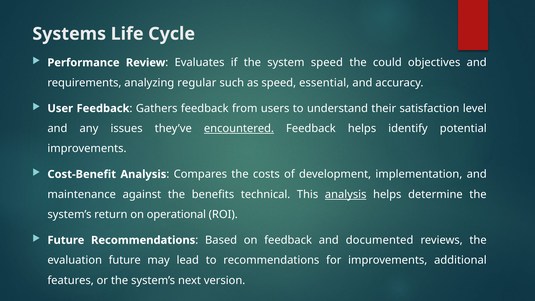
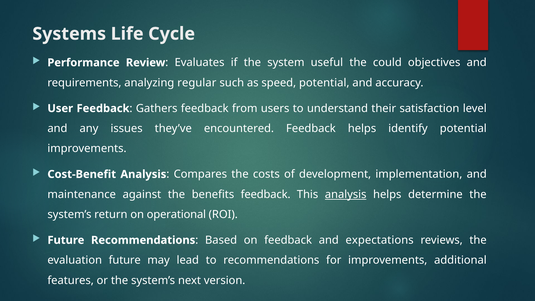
system speed: speed -> useful
speed essential: essential -> potential
encountered underline: present -> none
benefits technical: technical -> feedback
documented: documented -> expectations
